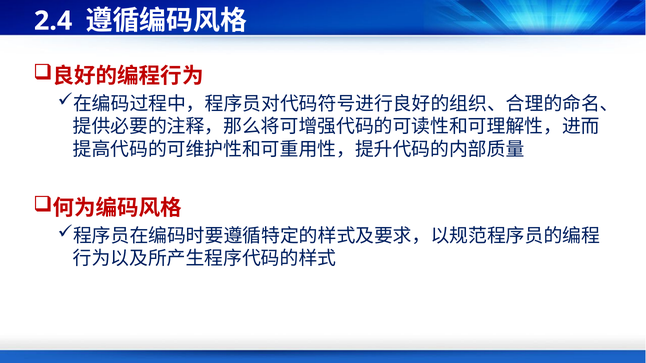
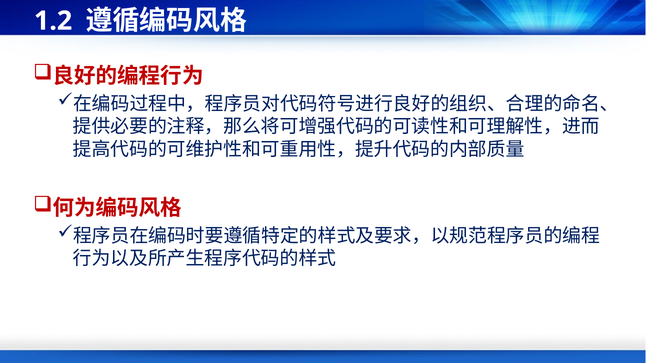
2.4: 2.4 -> 1.2
